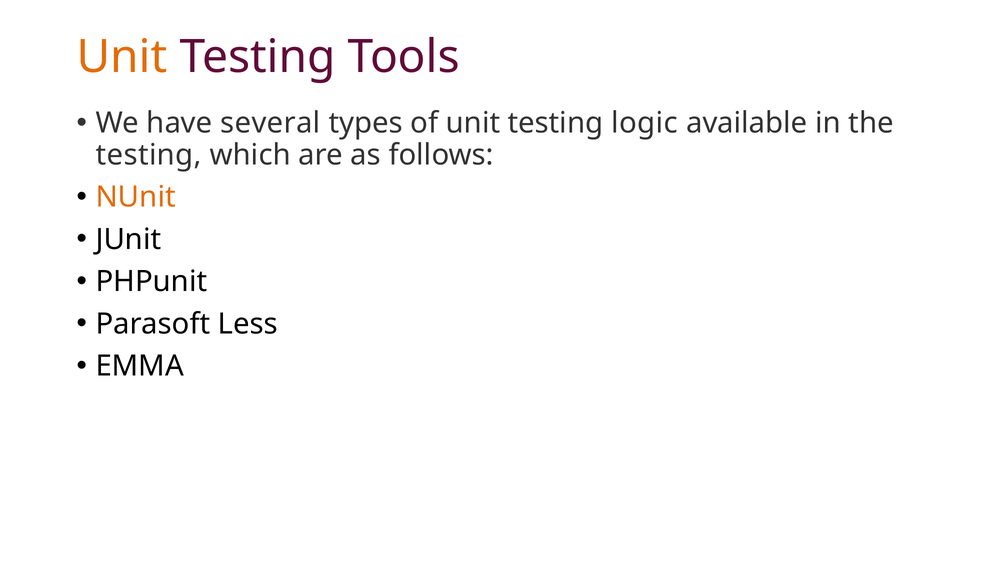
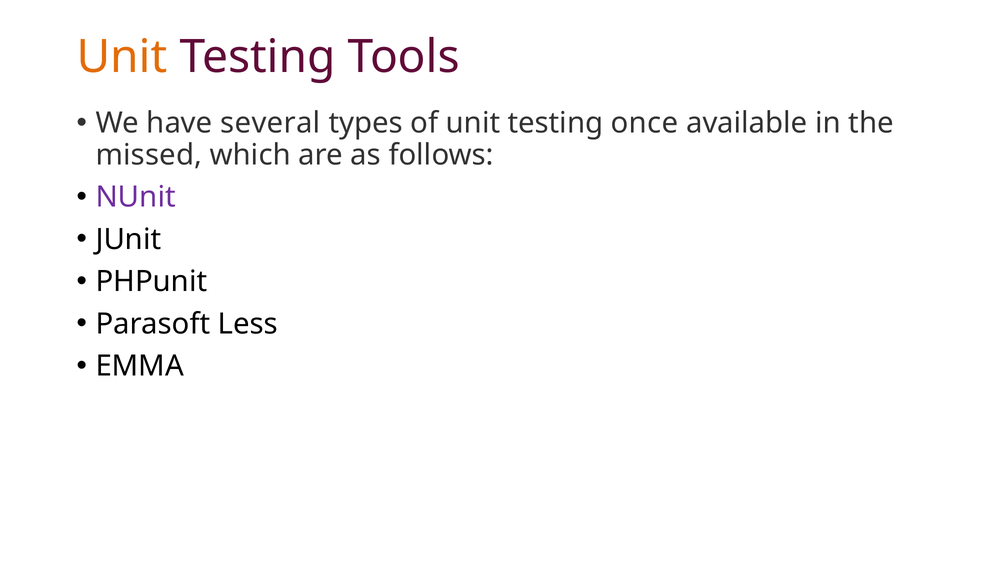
logic: logic -> once
testing at (149, 155): testing -> missed
NUnit colour: orange -> purple
